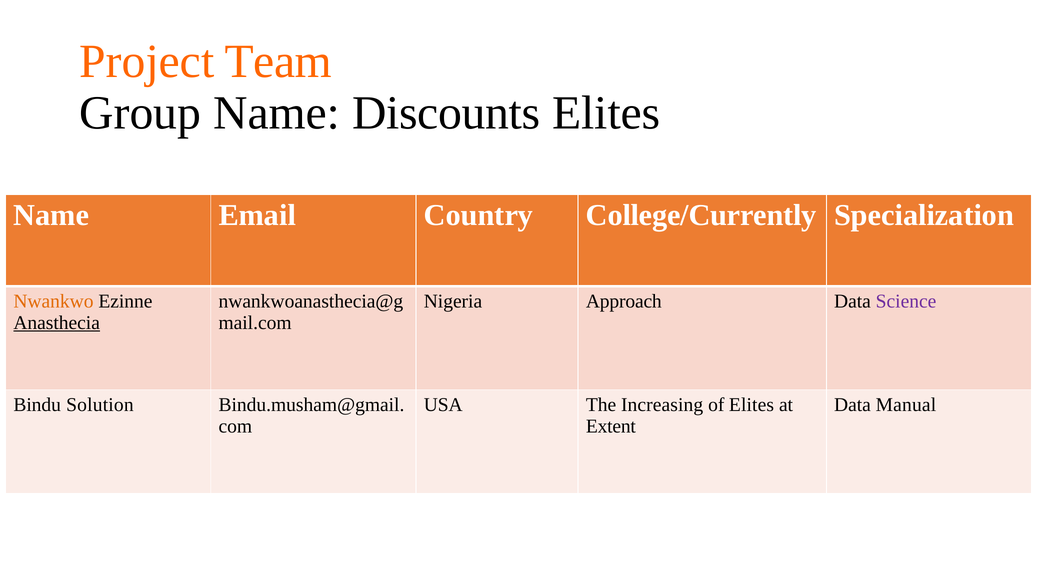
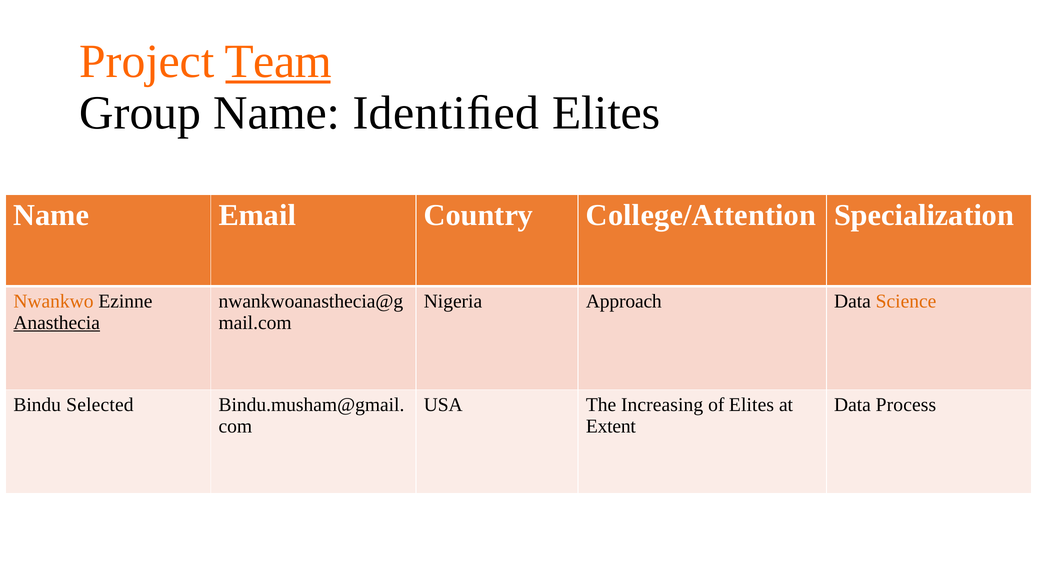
Team underline: none -> present
Discounts: Discounts -> Identiﬁed
College/Currently: College/Currently -> College/Attention
Science colour: purple -> orange
Solution: Solution -> Selected
Manual: Manual -> Process
